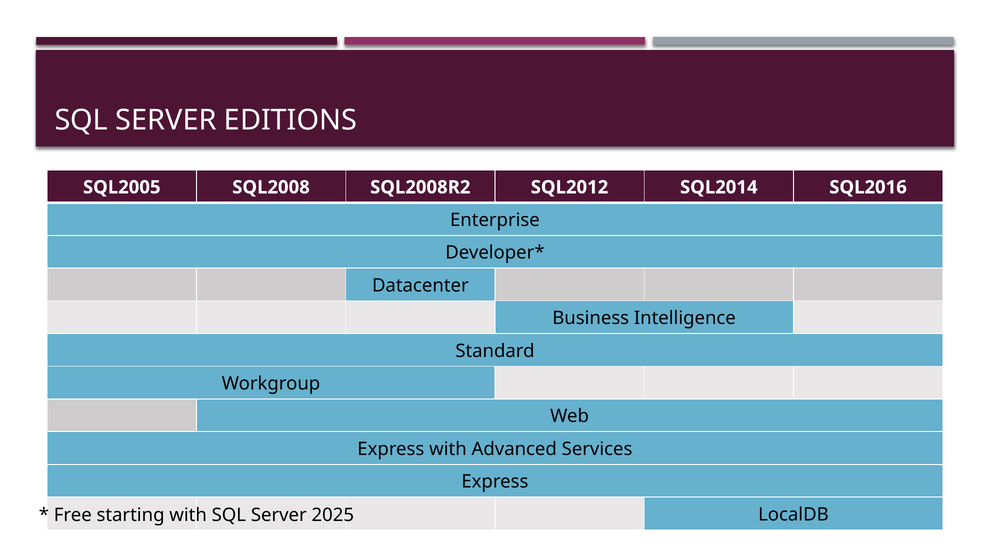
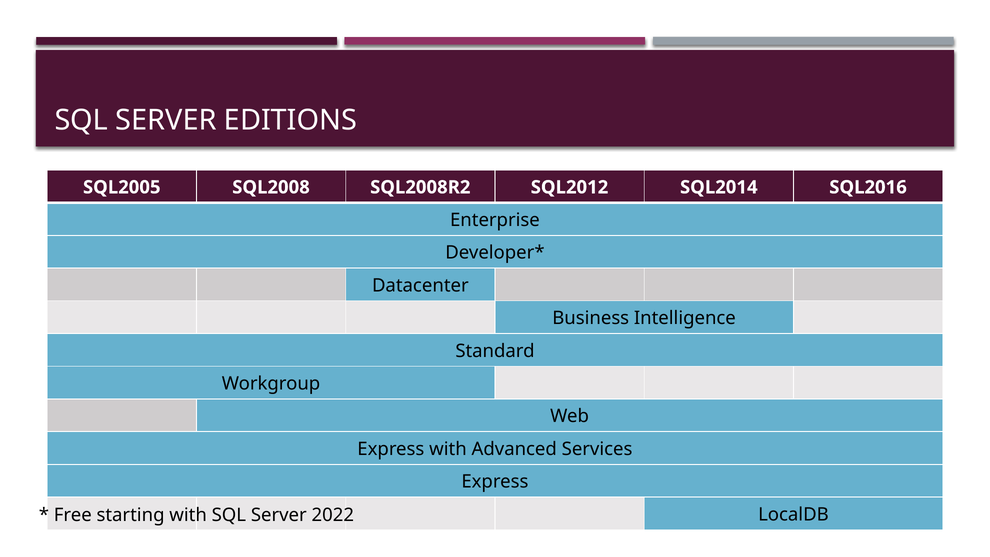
2025: 2025 -> 2022
